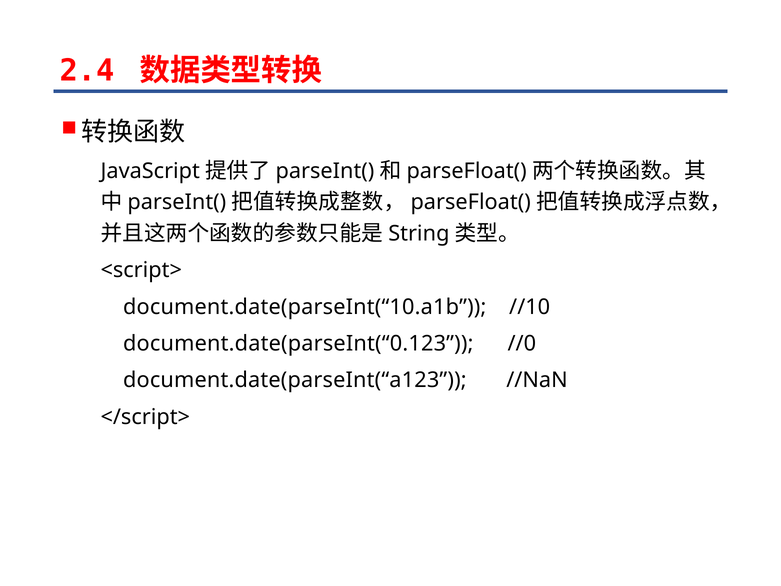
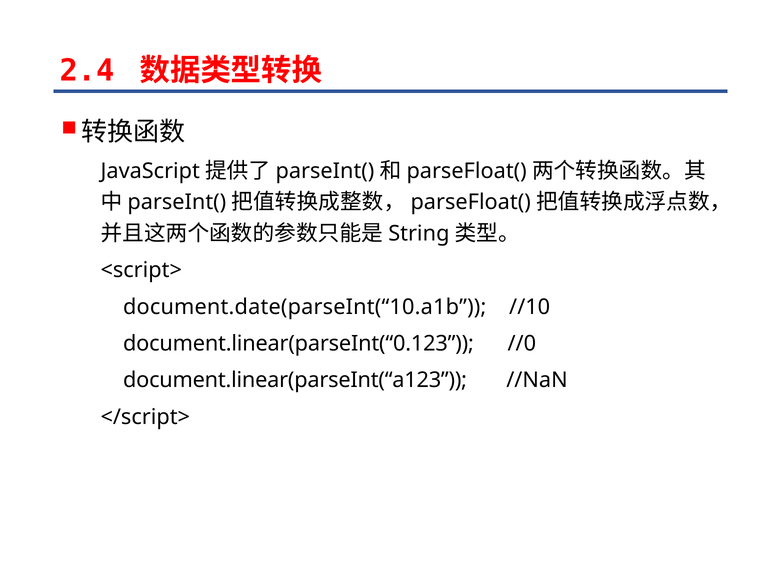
document.date(parseInt(“0.123: document.date(parseInt(“0.123 -> document.linear(parseInt(“0.123
document.date(parseInt(“a123: document.date(parseInt(“a123 -> document.linear(parseInt(“a123
